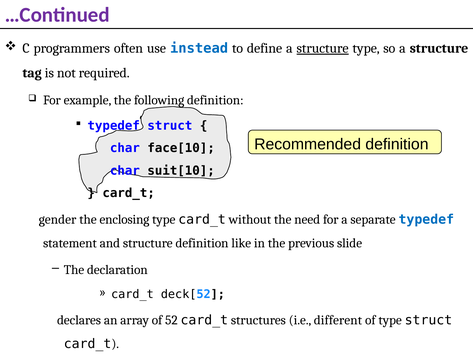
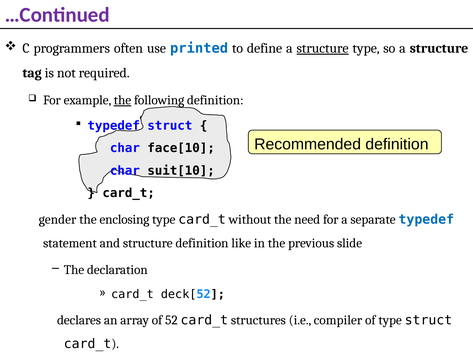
instead: instead -> printed
the at (122, 100) underline: none -> present
different: different -> compiler
